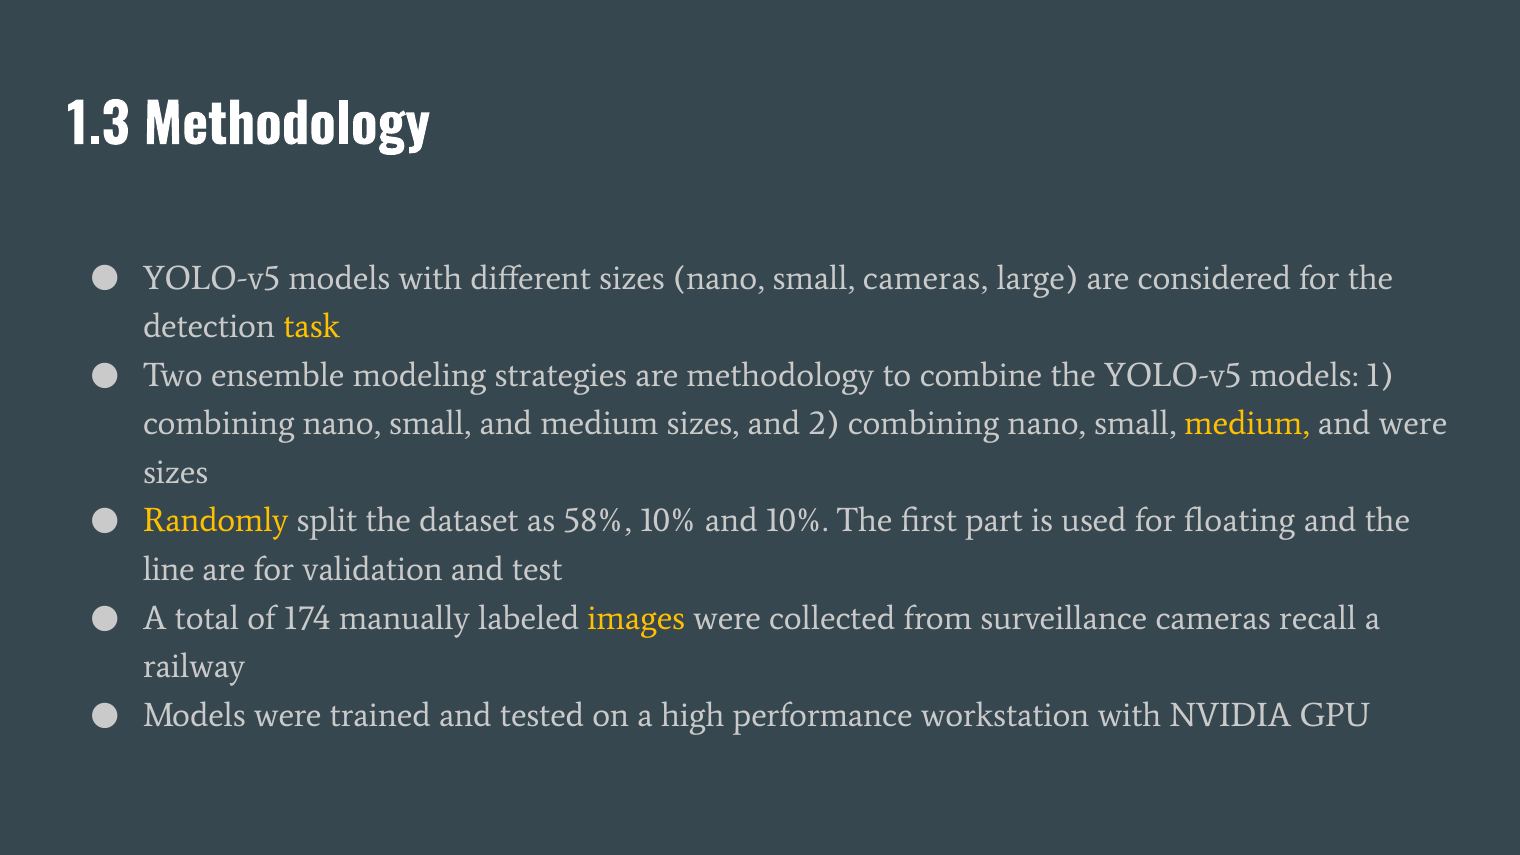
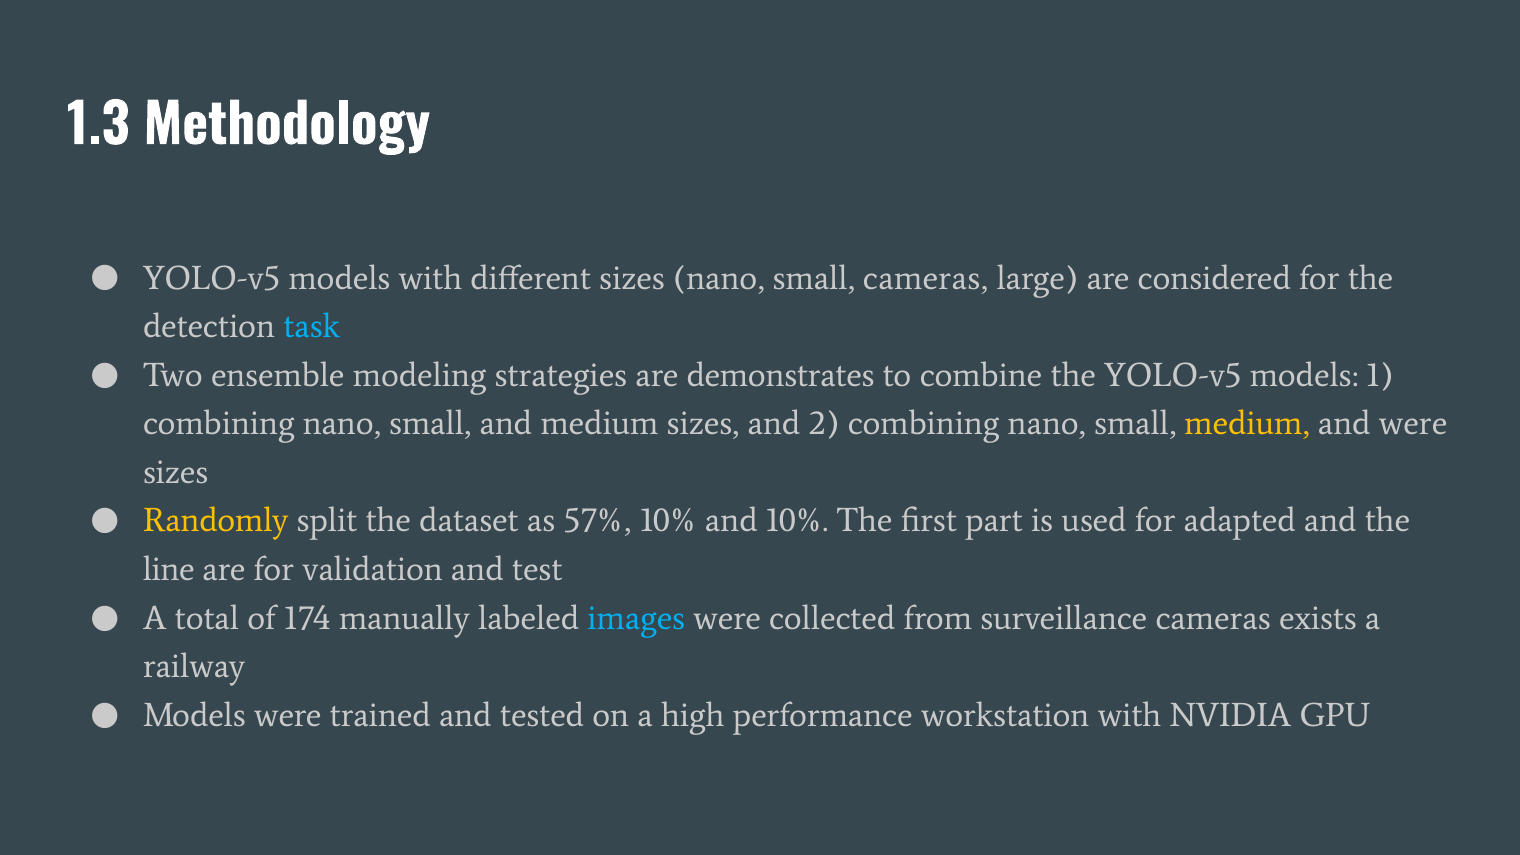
task colour: yellow -> light blue
are methodology: methodology -> demonstrates
58%: 58% -> 57%
floating: floating -> adapted
images colour: yellow -> light blue
recall: recall -> exists
